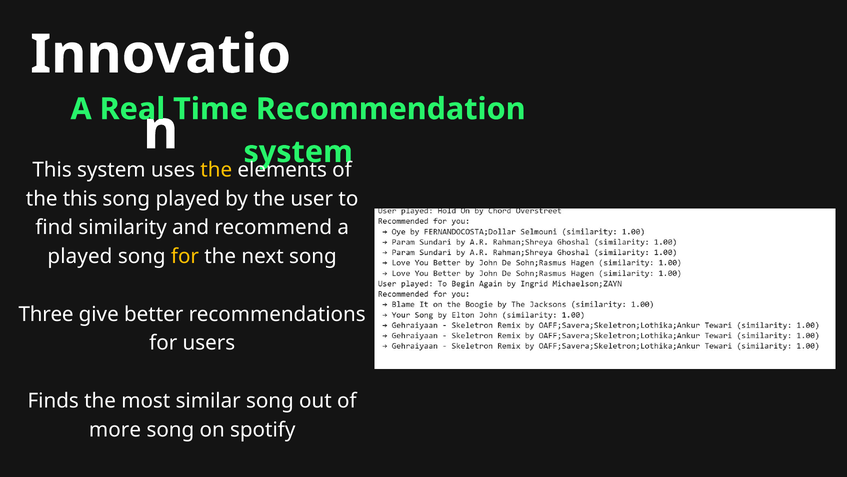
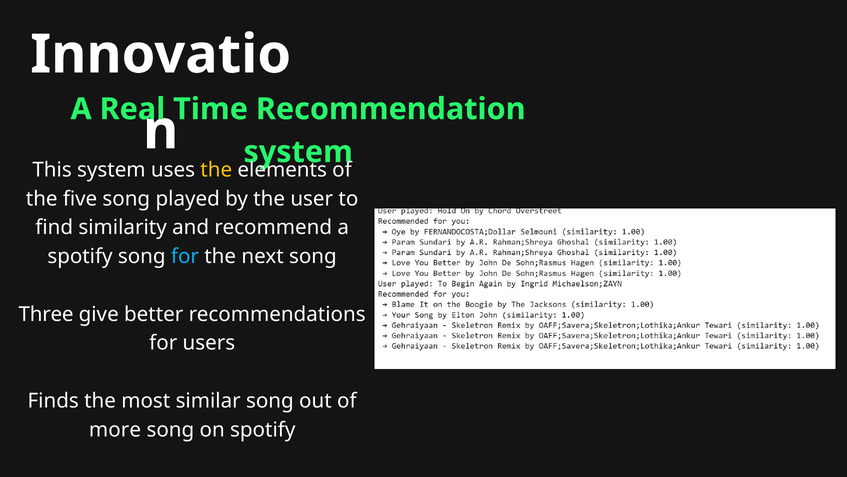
the this: this -> five
played at (80, 256): played -> spotify
for at (185, 256) colour: yellow -> light blue
